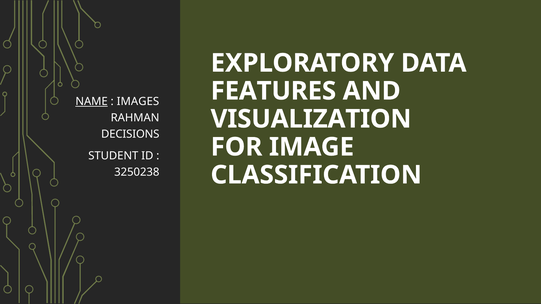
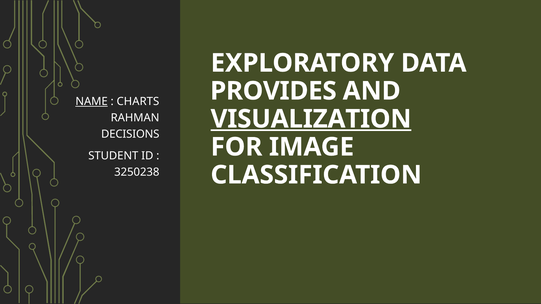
FEATURES: FEATURES -> PROVIDES
IMAGES: IMAGES -> CHARTS
VISUALIZATION underline: none -> present
